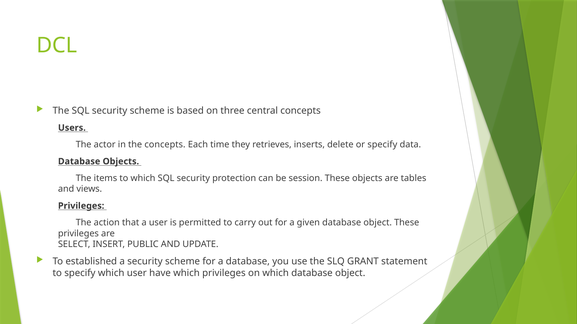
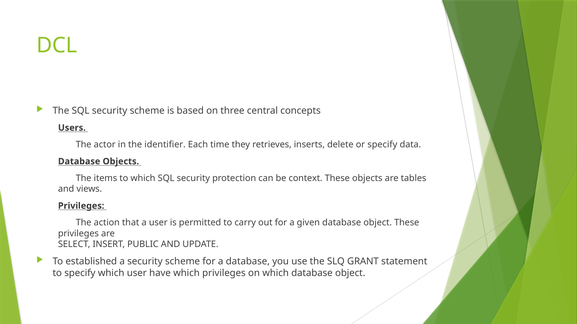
the concepts: concepts -> identifier
session: session -> context
